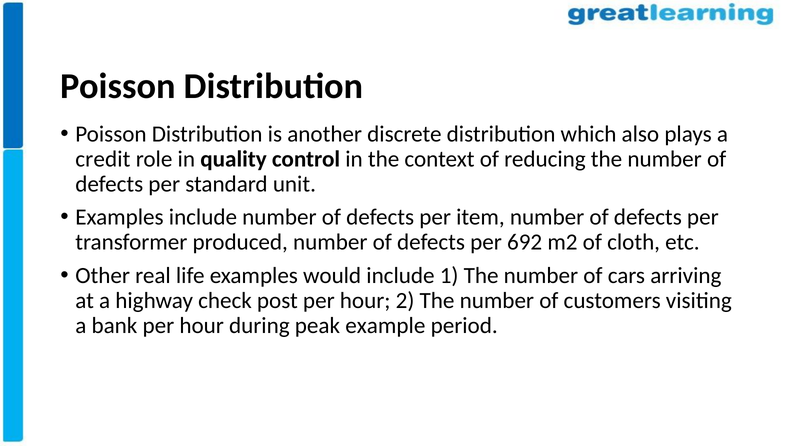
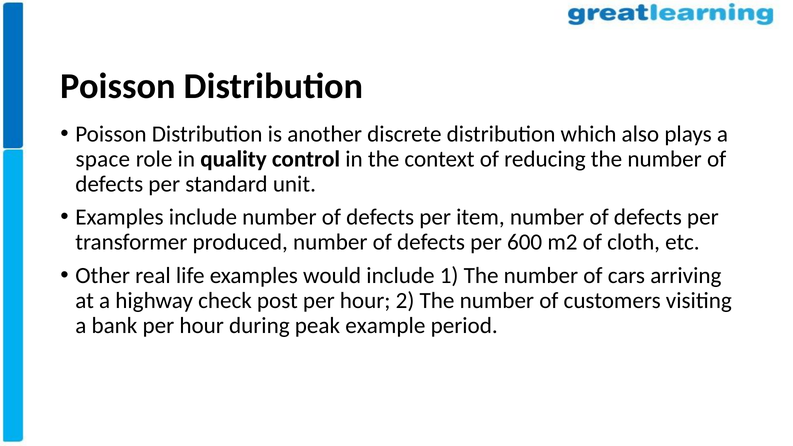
credit: credit -> space
692: 692 -> 600
